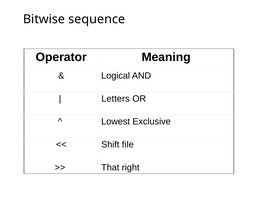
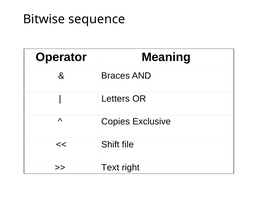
Logical: Logical -> Braces
Lowest: Lowest -> Copies
That: That -> Text
